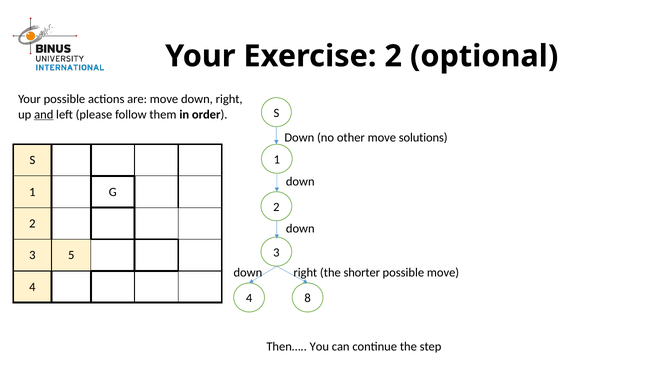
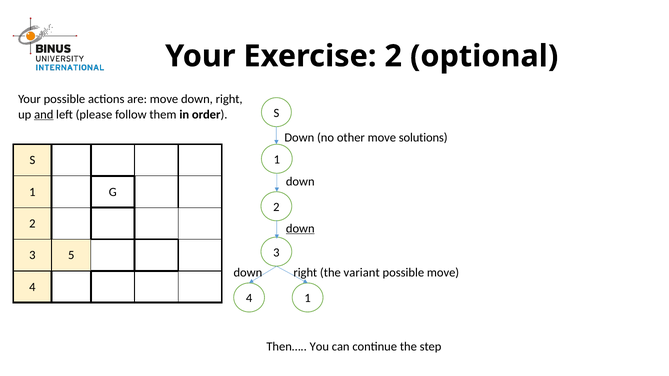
down at (300, 229) underline: none -> present
shorter: shorter -> variant
4 8: 8 -> 1
